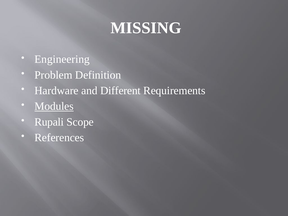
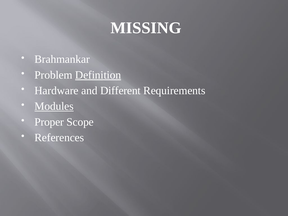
Engineering: Engineering -> Brahmankar
Definition underline: none -> present
Rupali: Rupali -> Proper
